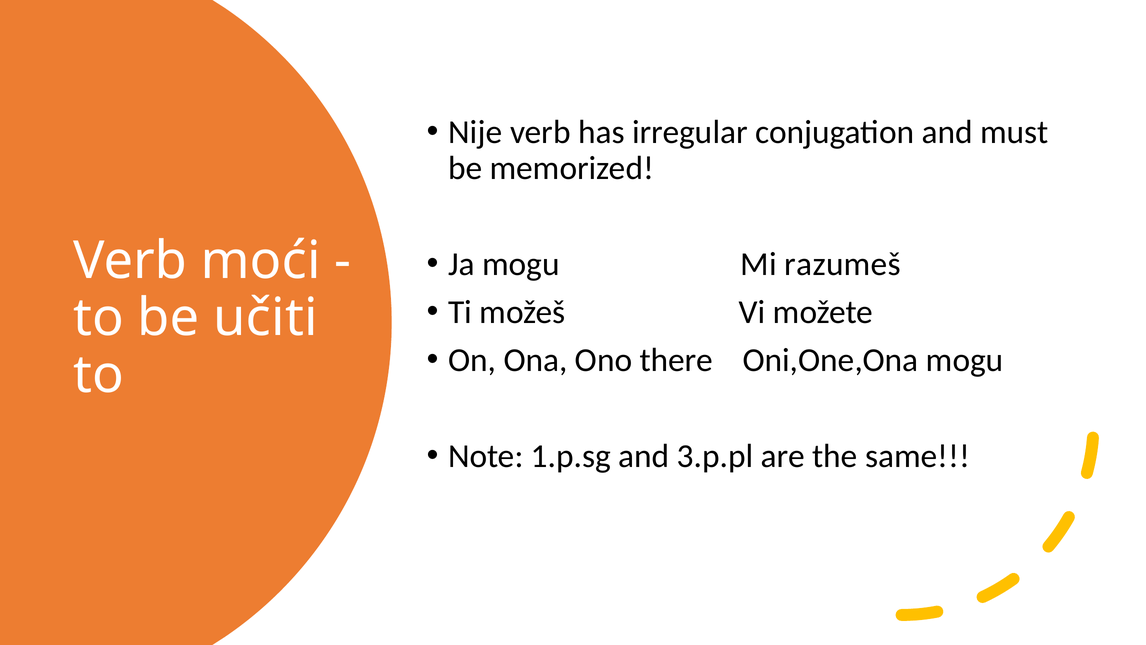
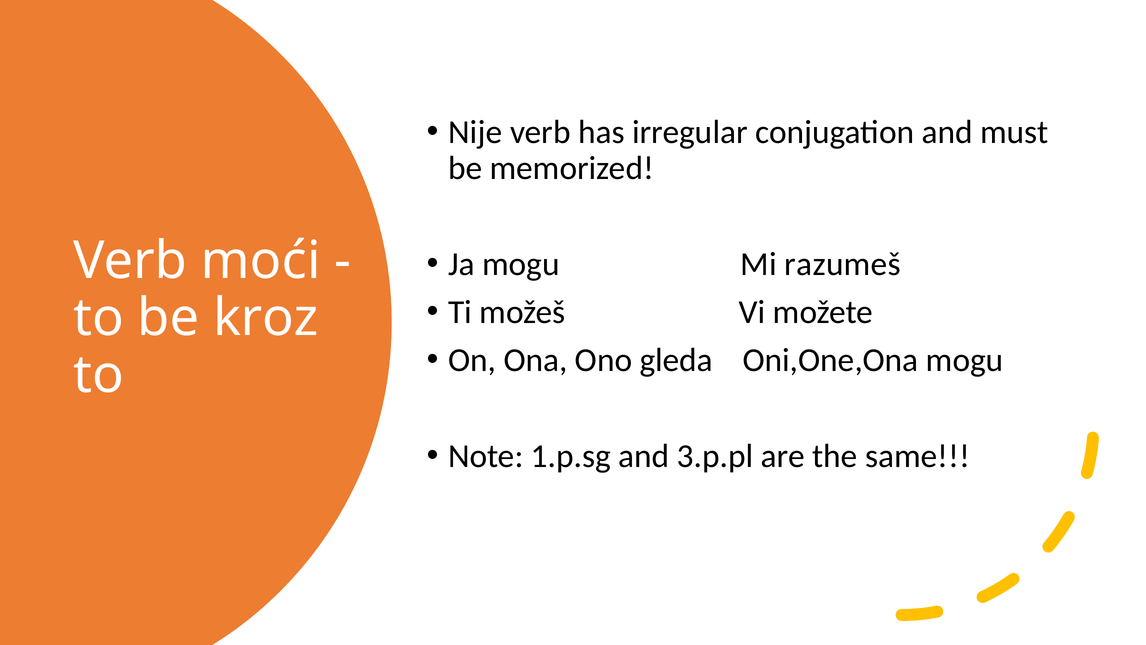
učiti: učiti -> kroz
there: there -> gleda
